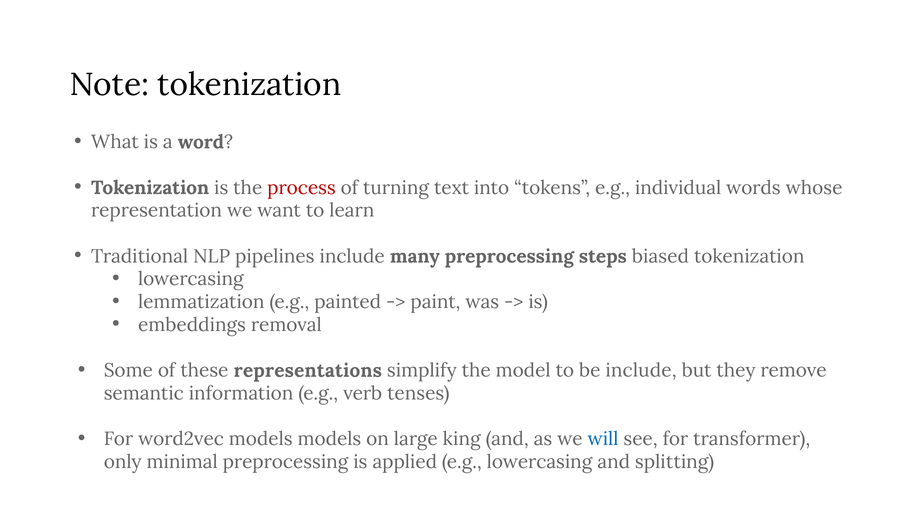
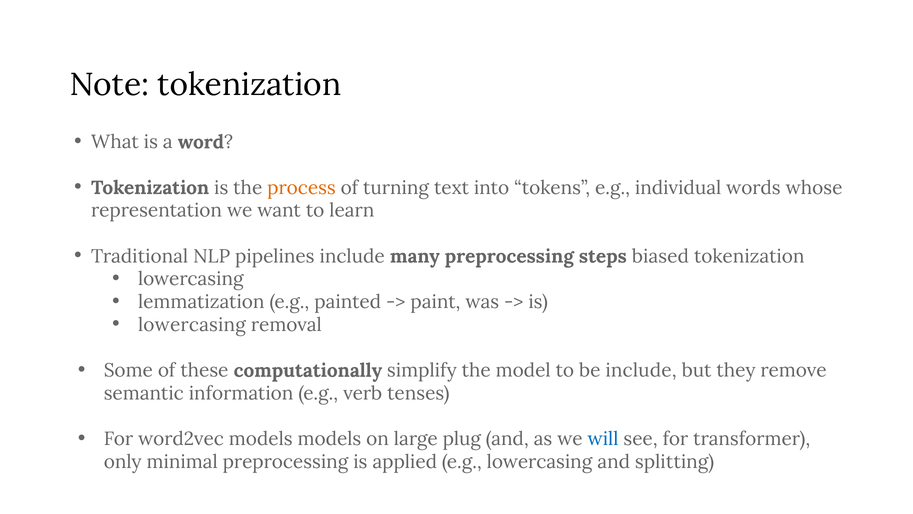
process colour: red -> orange
embeddings at (192, 325): embeddings -> lowercasing
representations: representations -> computationally
king: king -> plug
